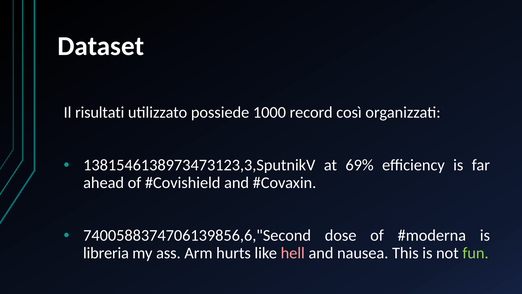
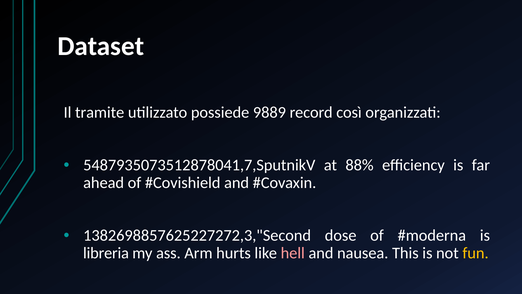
risultati: risultati -> tramite
1000: 1000 -> 9889
1381546138973473123,3,SputnikV: 1381546138973473123,3,SputnikV -> 5487935073512878041,7,SputnikV
69%: 69% -> 88%
7400588374706139856,6,"Second: 7400588374706139856,6,"Second -> 1382698857625227272,3,"Second
fun colour: light green -> yellow
